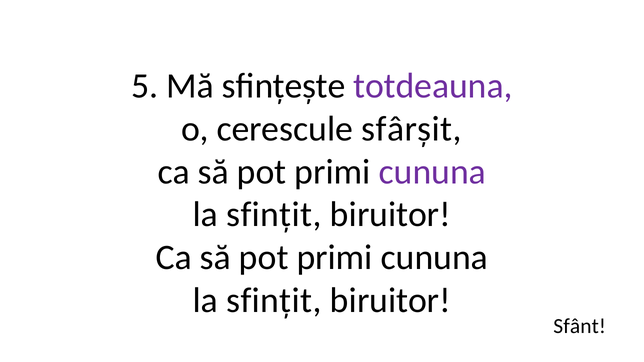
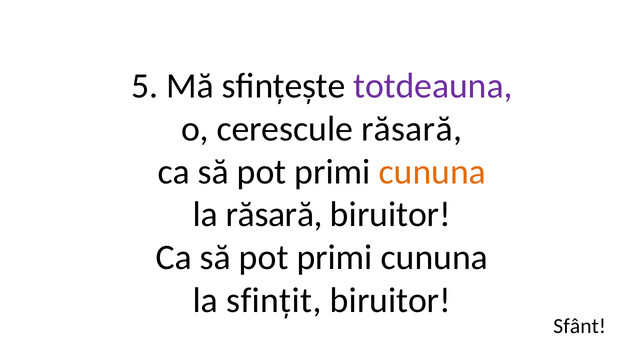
cerescule sfârșit: sfârșit -> răsară
cununa at (432, 172) colour: purple -> orange
sfințit at (274, 215): sfințit -> răsară
